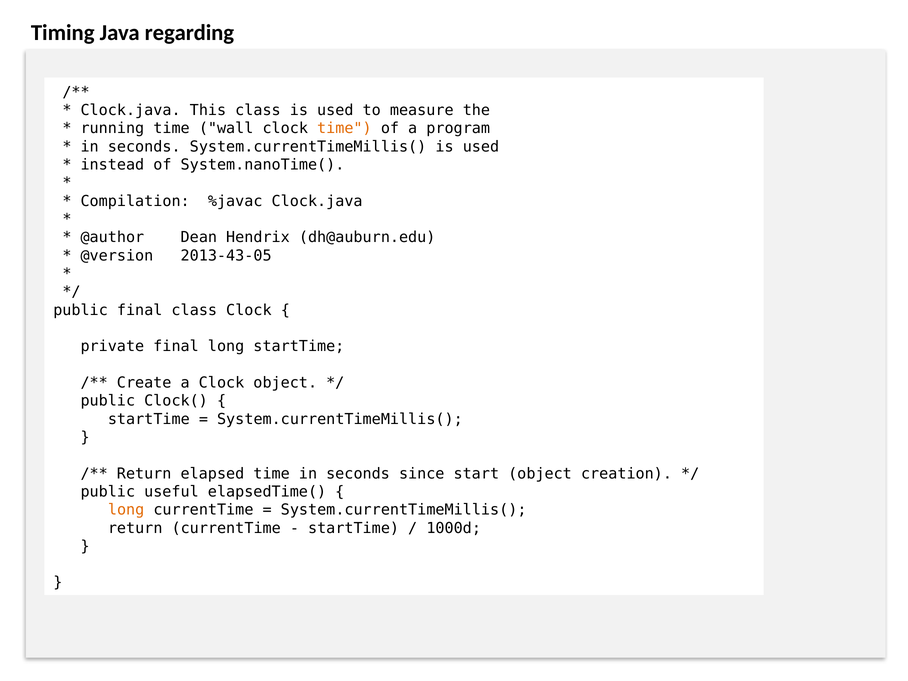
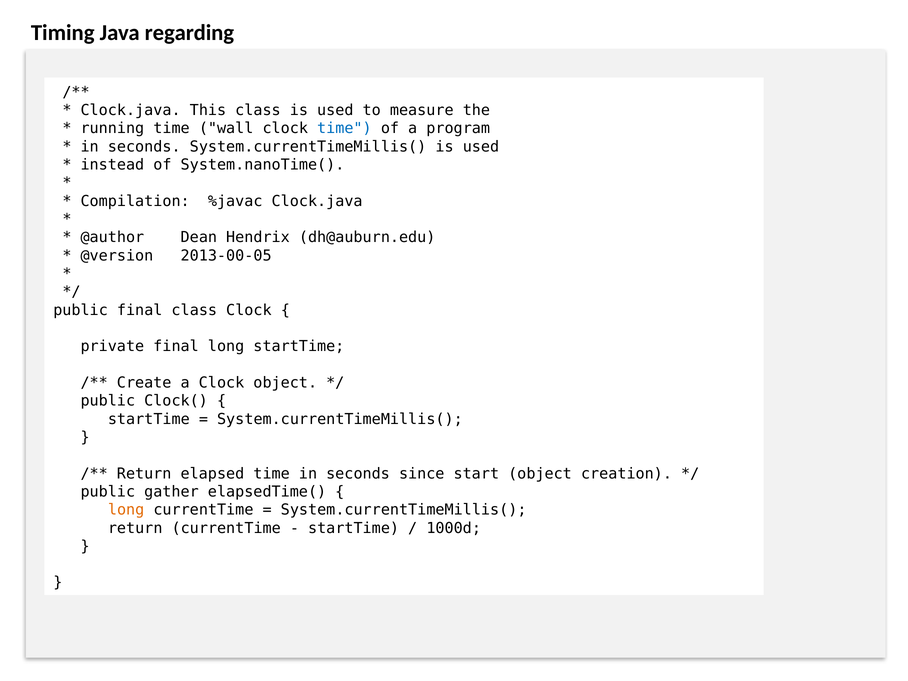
time at (344, 128) colour: orange -> blue
2013-43-05: 2013-43-05 -> 2013-00-05
useful: useful -> gather
